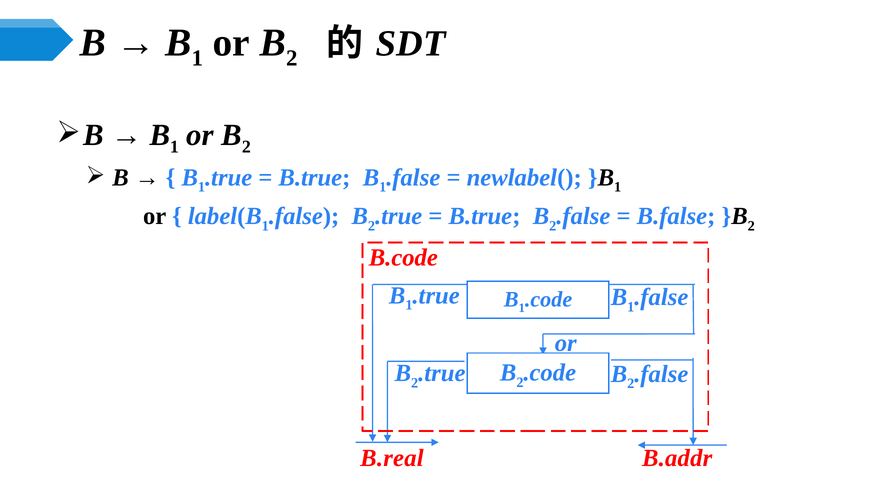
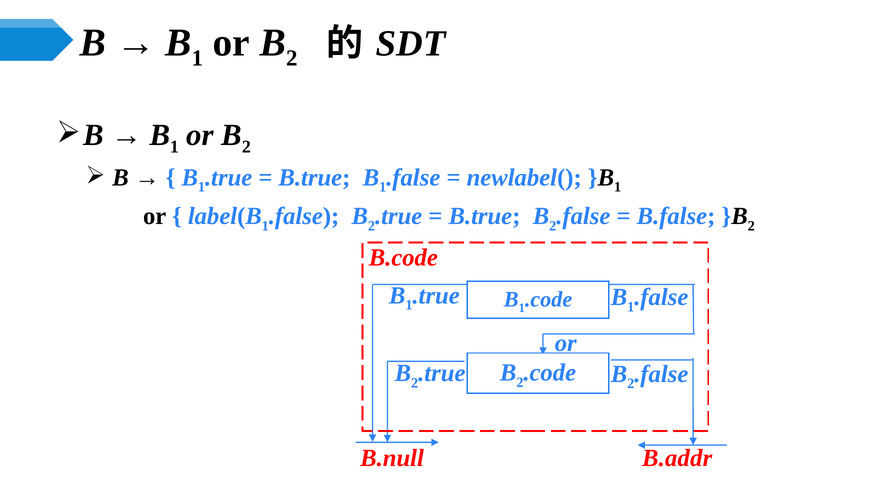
B.real: B.real -> B.null
